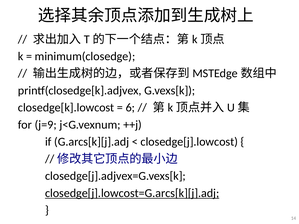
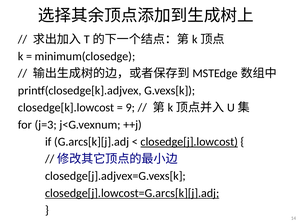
6: 6 -> 9
j=9: j=9 -> j=3
closedge[j].lowcost underline: none -> present
